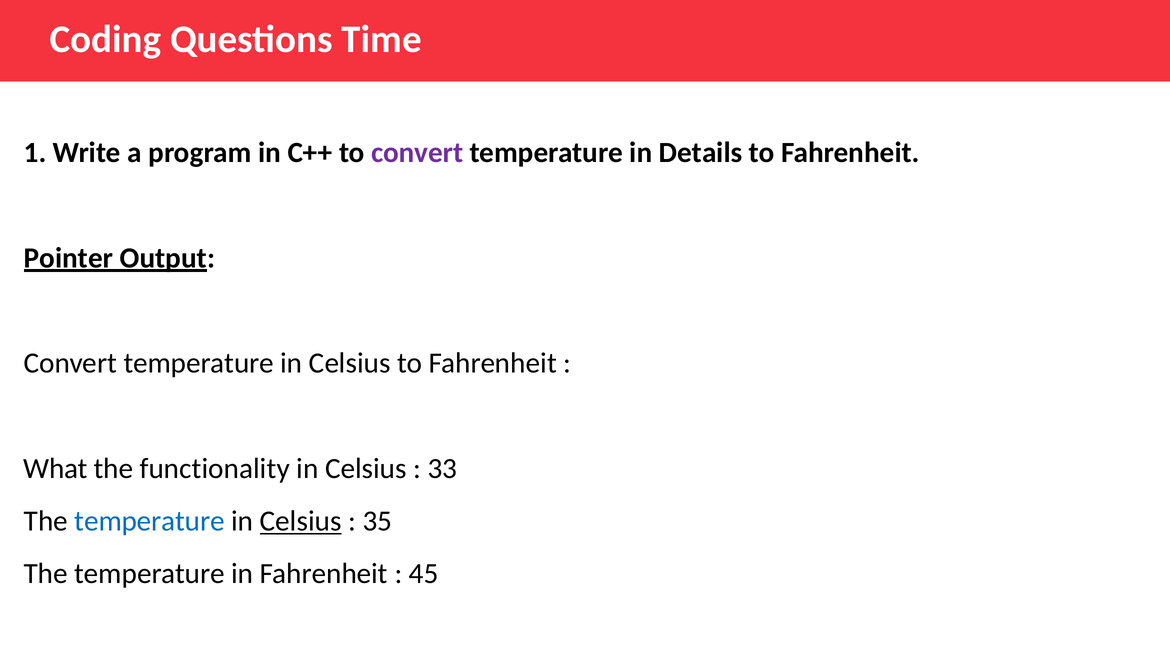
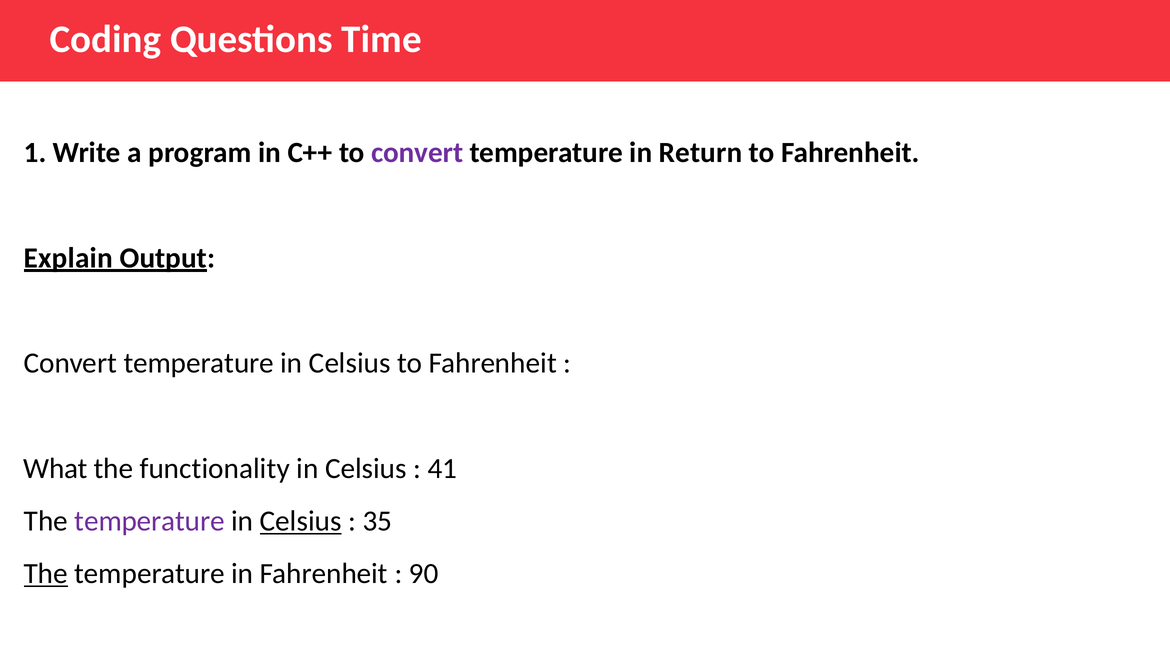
Details: Details -> Return
Pointer: Pointer -> Explain
33: 33 -> 41
temperature at (150, 521) colour: blue -> purple
The at (46, 574) underline: none -> present
45: 45 -> 90
